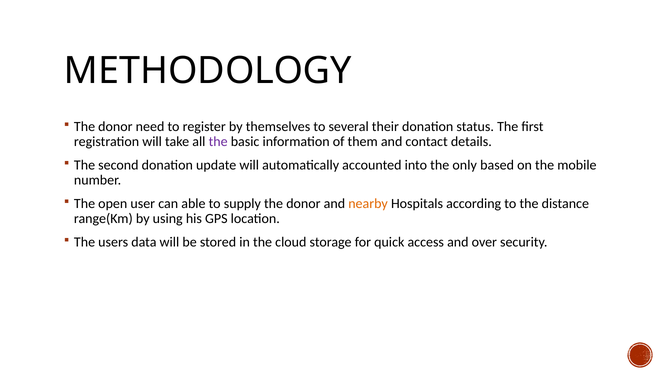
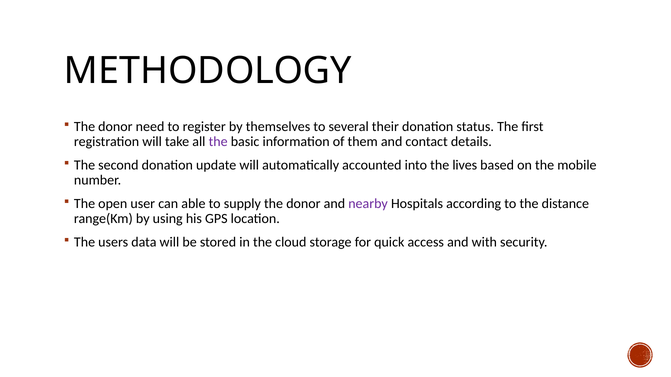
only: only -> lives
nearby colour: orange -> purple
over: over -> with
